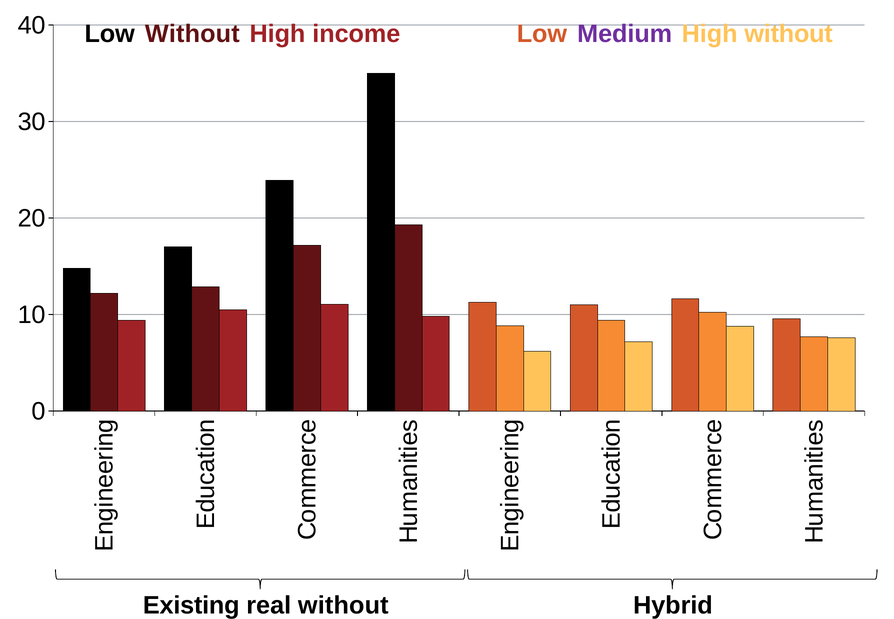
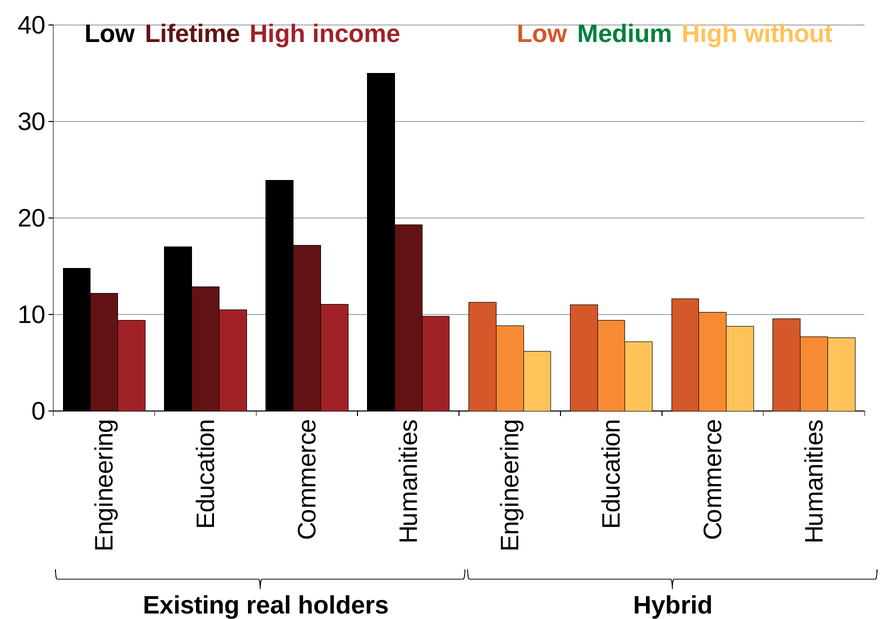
Low Without: Without -> Lifetime
Medium colour: purple -> green
real without: without -> holders
